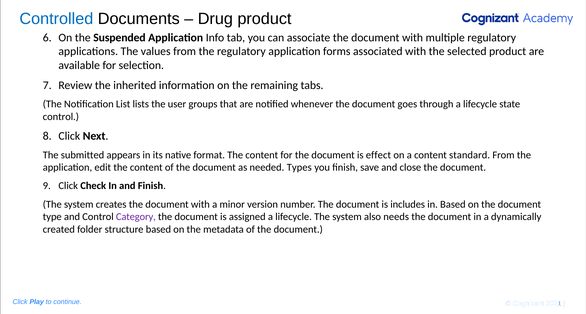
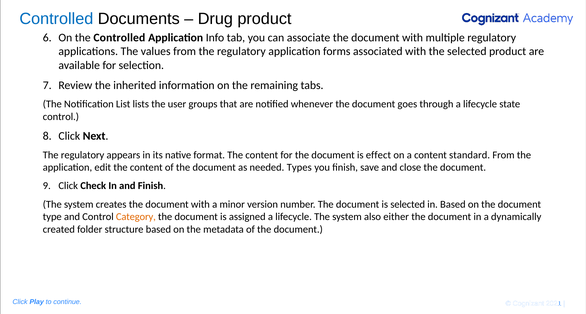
the Suspended: Suspended -> Controlled
submitted at (83, 155): submitted -> regulatory
is includes: includes -> selected
Category colour: purple -> orange
needs: needs -> either
